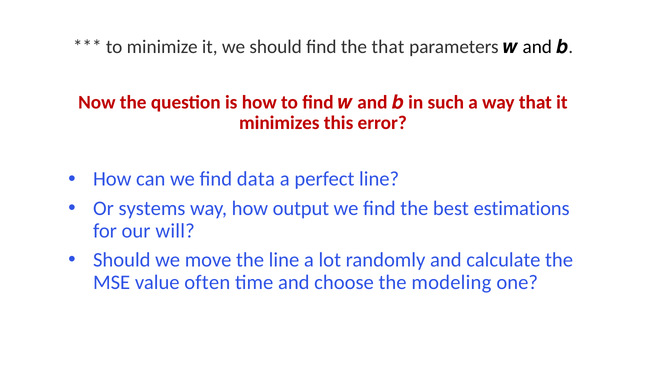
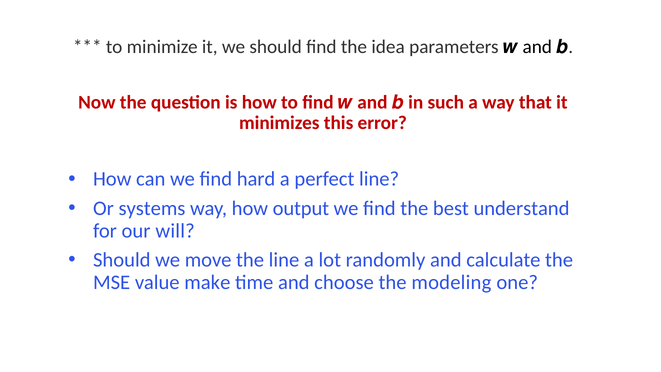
the that: that -> idea
data: data -> hard
estimations: estimations -> understand
often: often -> make
